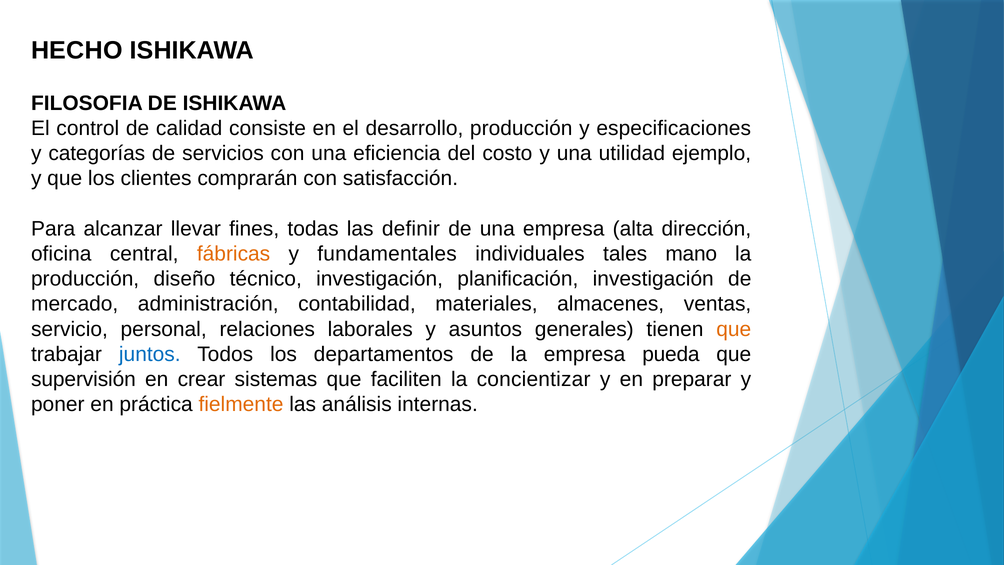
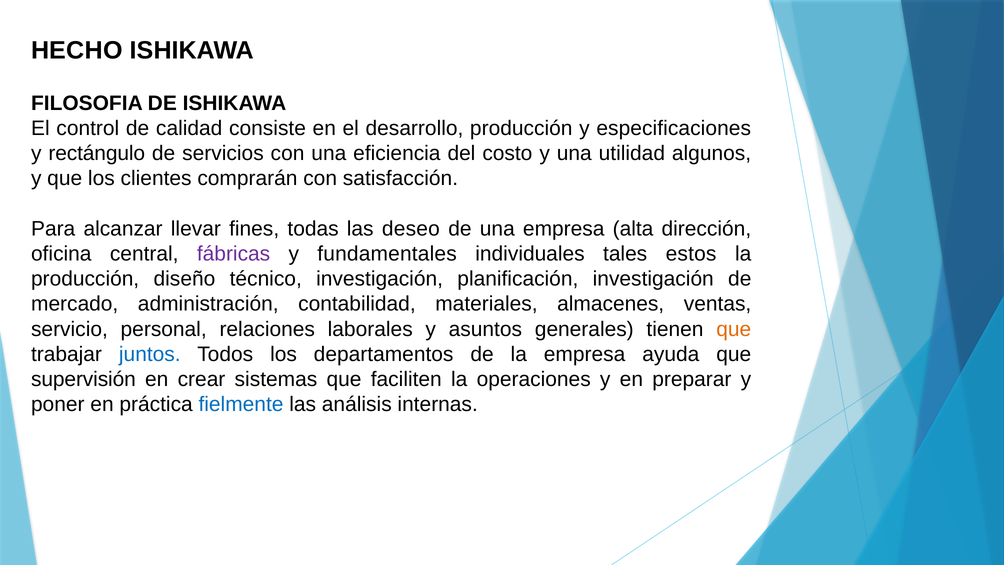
categorías: categorías -> rectángulo
ejemplo: ejemplo -> algunos
definir: definir -> deseo
fábricas colour: orange -> purple
mano: mano -> estos
pueda: pueda -> ayuda
concientizar: concientizar -> operaciones
fielmente colour: orange -> blue
